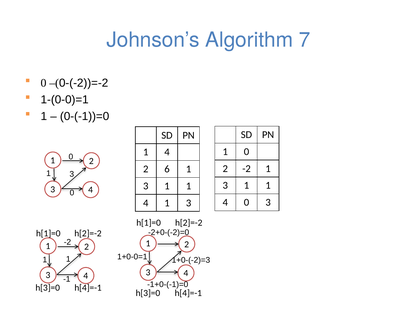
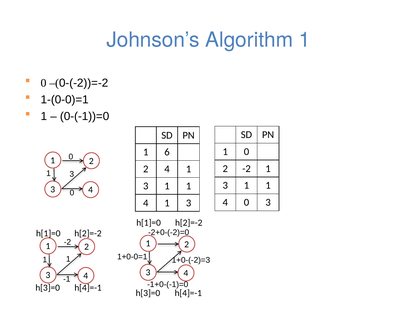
Algorithm 7: 7 -> 1
4 at (167, 152): 4 -> 6
6 at (167, 169): 6 -> 4
